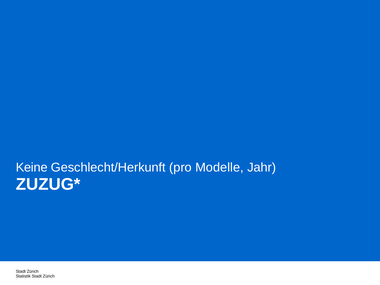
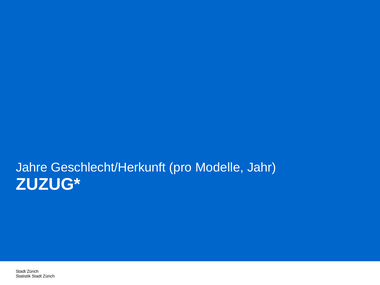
Keine: Keine -> Jahre
